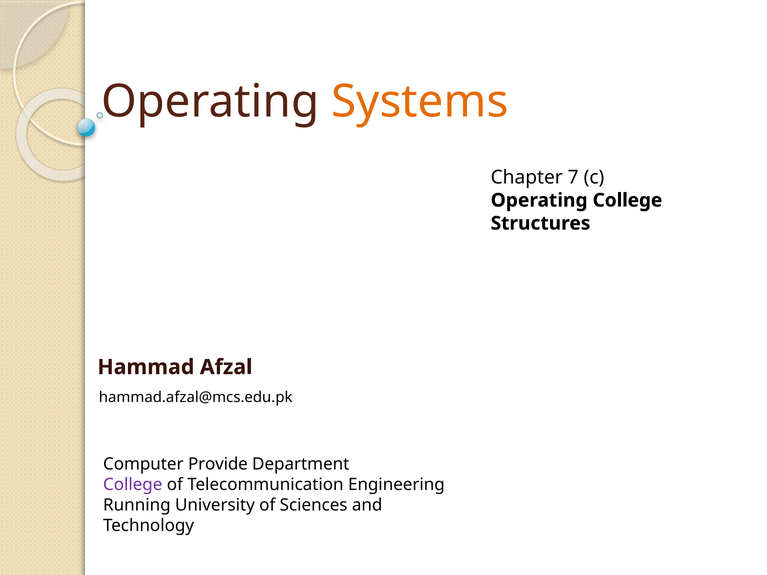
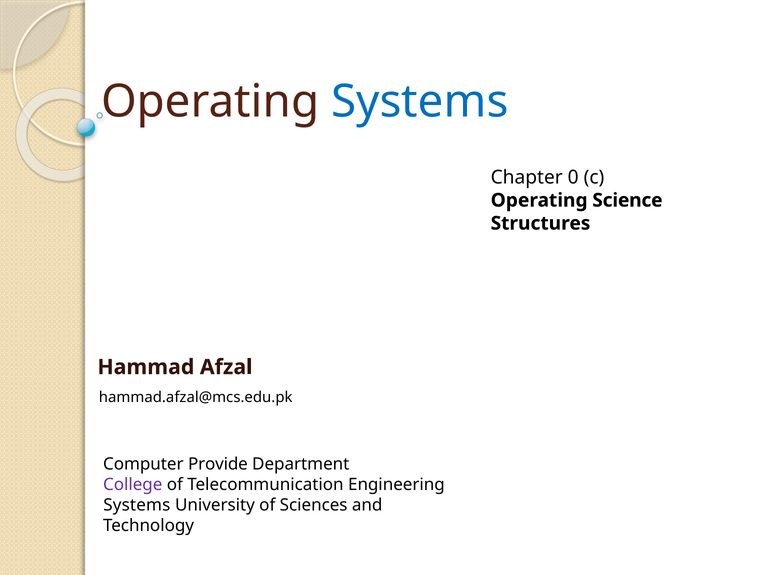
Systems at (420, 101) colour: orange -> blue
7: 7 -> 0
Operating College: College -> Science
Running at (137, 505): Running -> Systems
